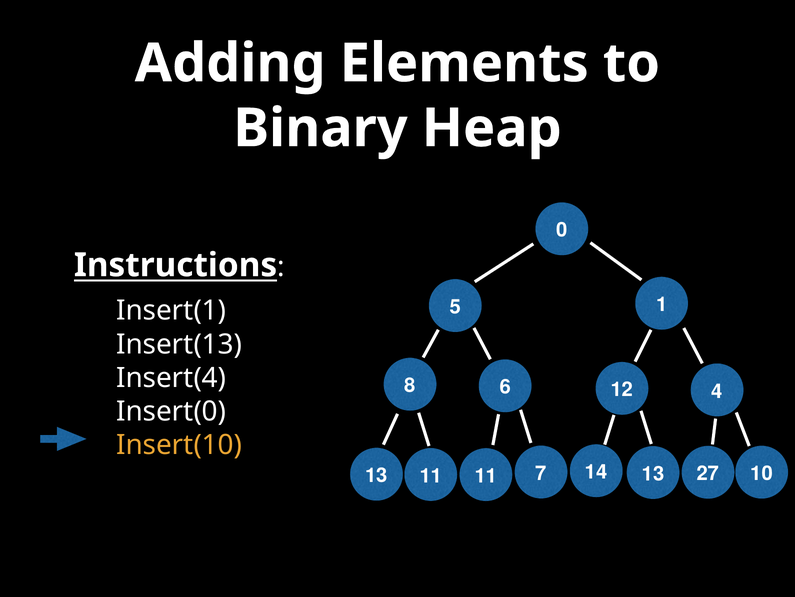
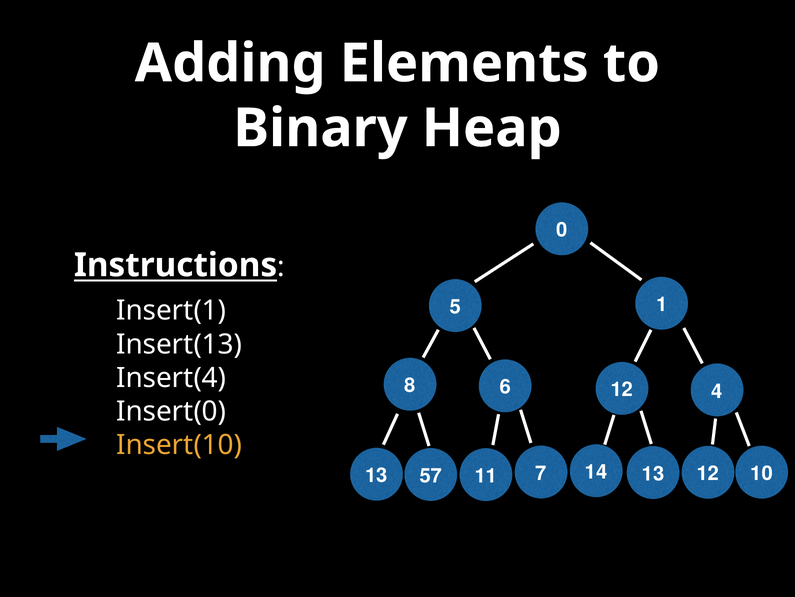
13 27: 27 -> 12
13 11: 11 -> 57
